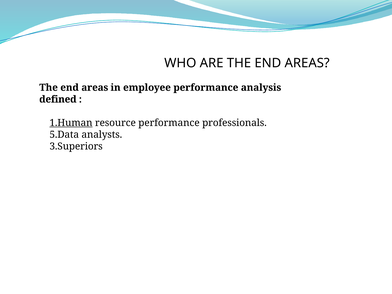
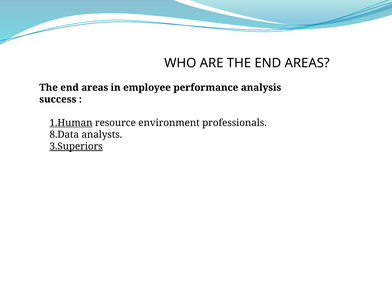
defined: defined -> success
resource performance: performance -> environment
5.Data: 5.Data -> 8.Data
3.Superiors underline: none -> present
